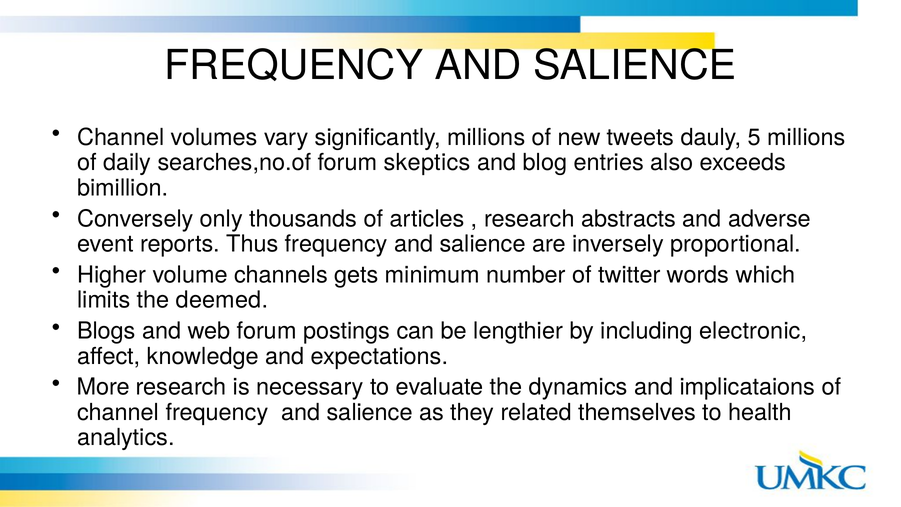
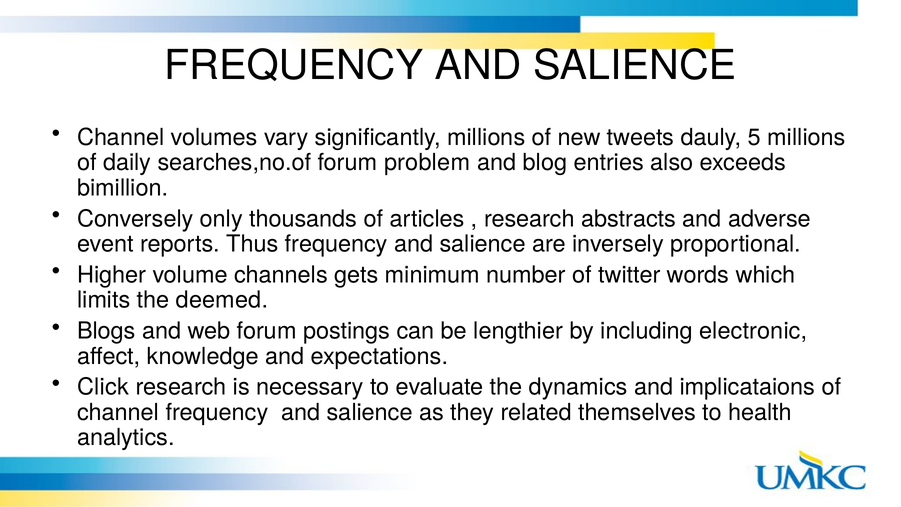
skeptics: skeptics -> problem
More: More -> Click
